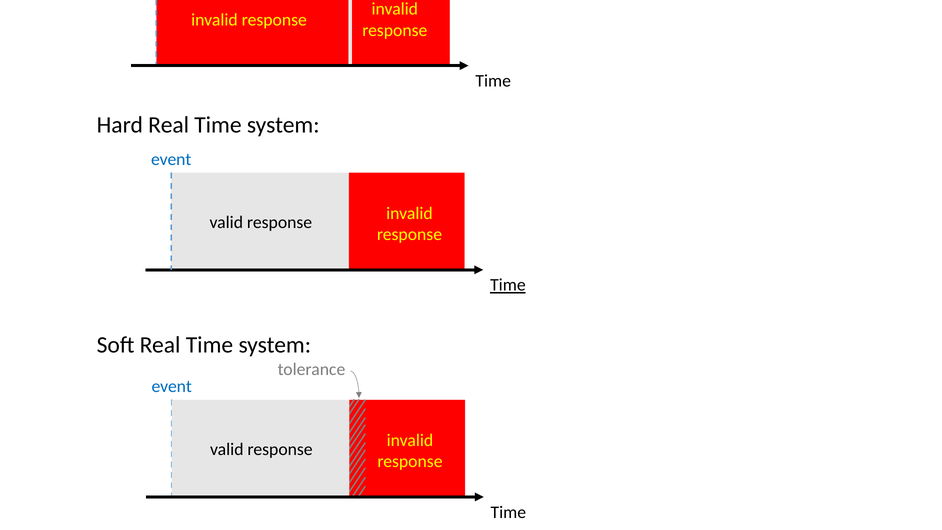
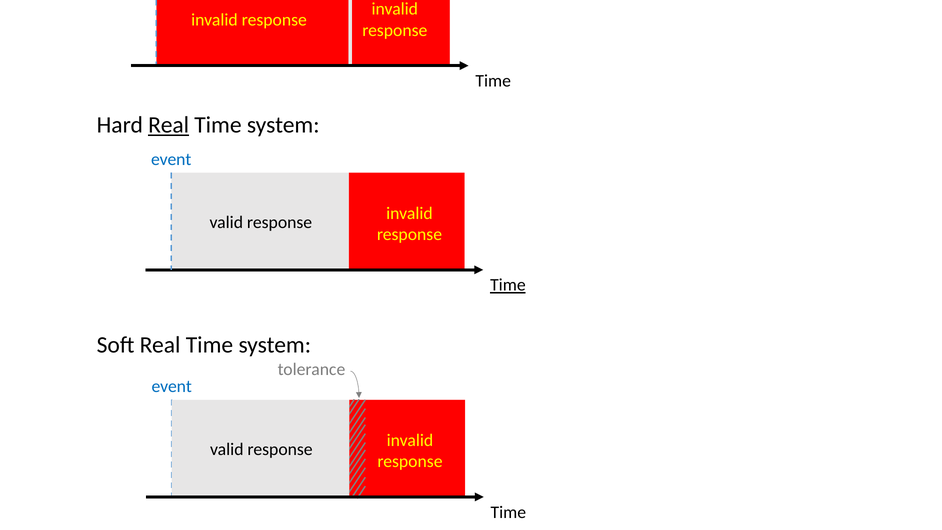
Real at (169, 125) underline: none -> present
